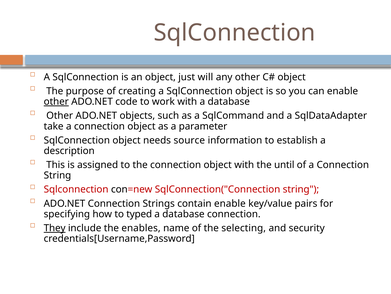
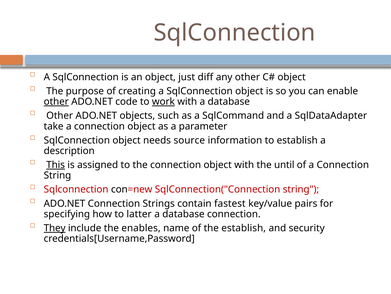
will: will -> diff
work underline: none -> present
This underline: none -> present
contain enable: enable -> fastest
typed: typed -> latter
the selecting: selecting -> establish
